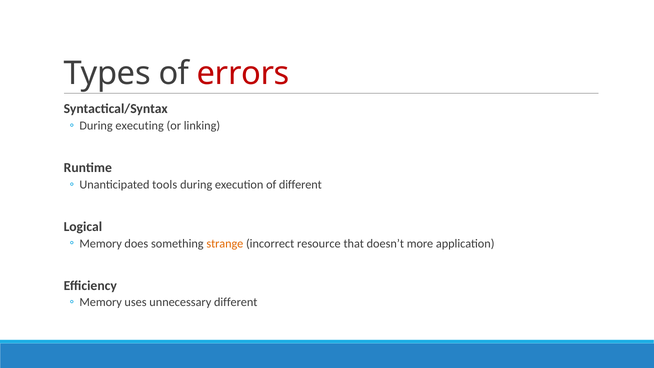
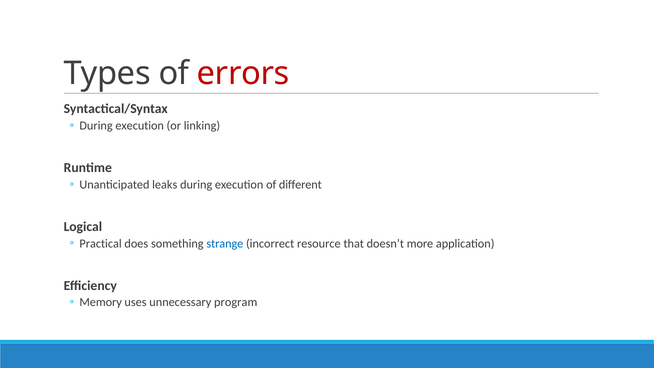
executing at (140, 126): executing -> execution
tools: tools -> leaks
Memory at (101, 243): Memory -> Practical
strange colour: orange -> blue
unnecessary different: different -> program
